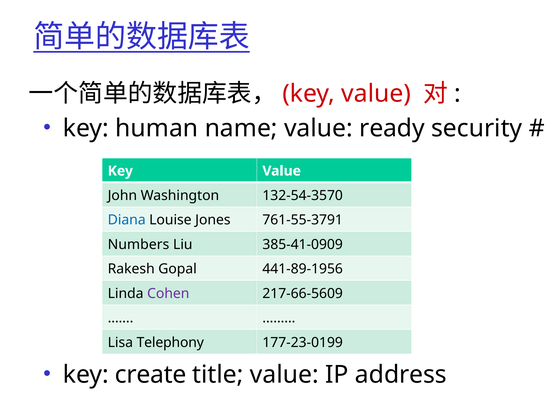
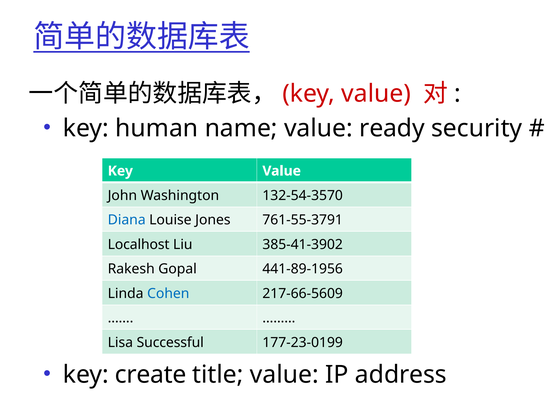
Numbers: Numbers -> Localhost
385-41-0909: 385-41-0909 -> 385-41-3902
Cohen colour: purple -> blue
Telephony: Telephony -> Successful
